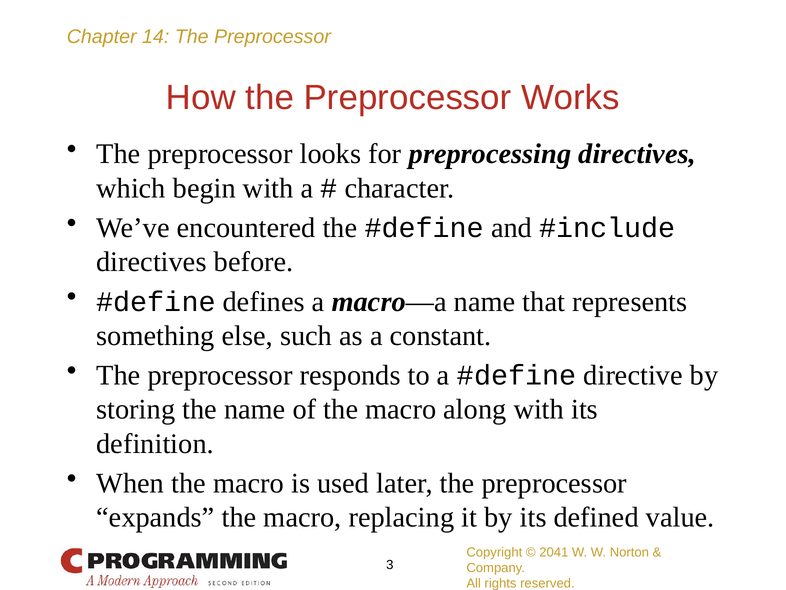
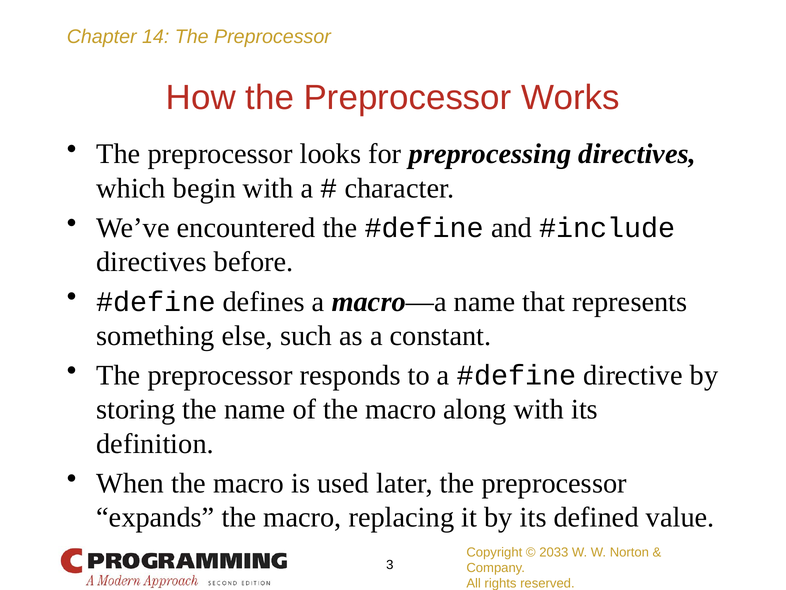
2041: 2041 -> 2033
